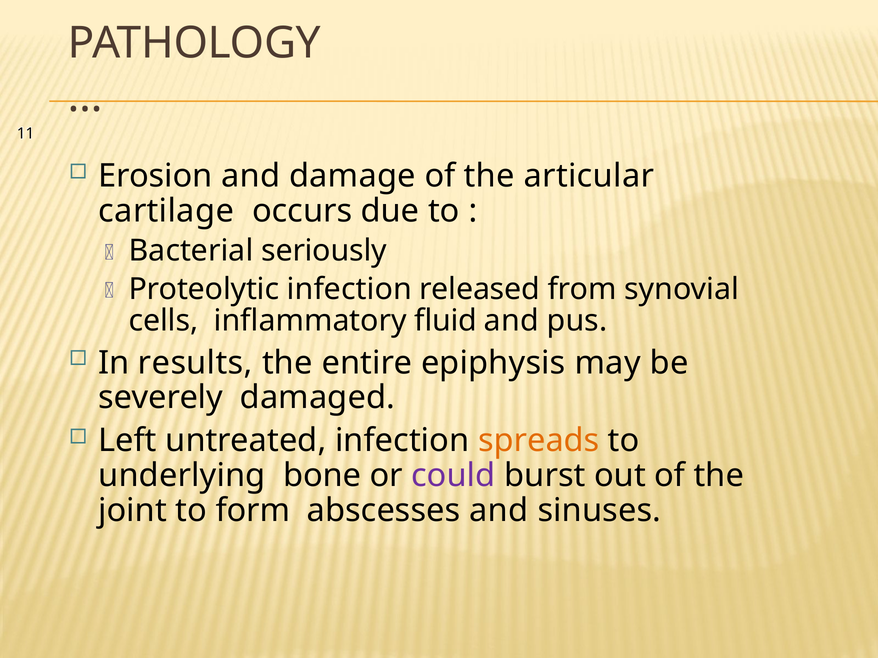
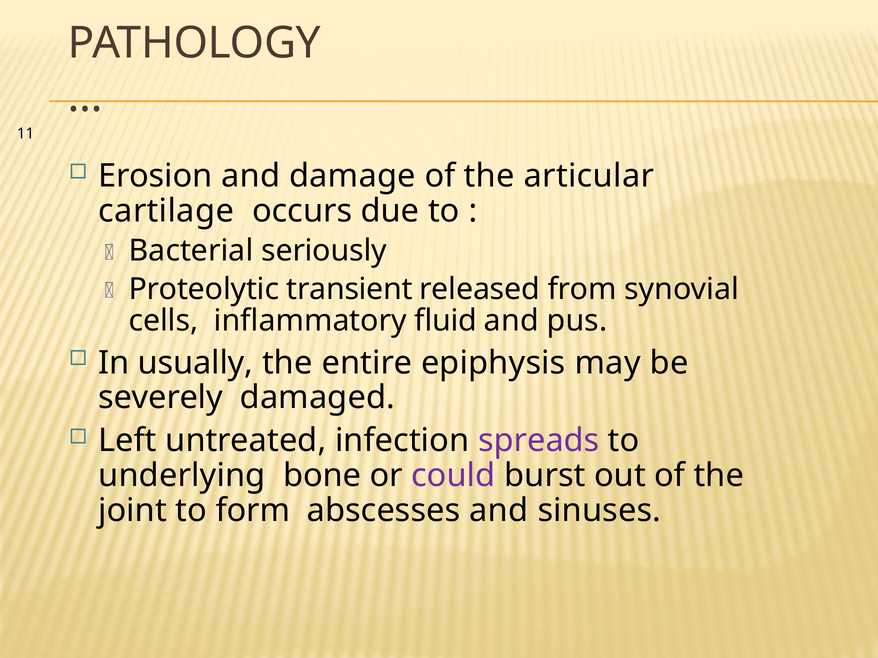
Proteolytic infection: infection -> transient
results: results -> usually
spreads colour: orange -> purple
